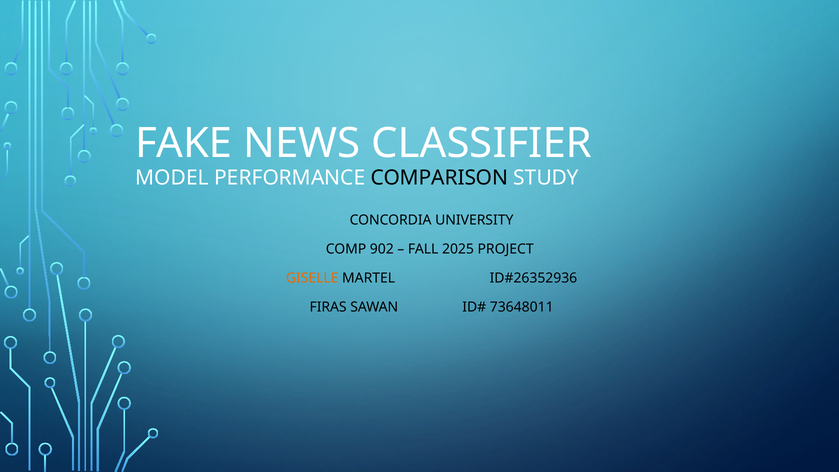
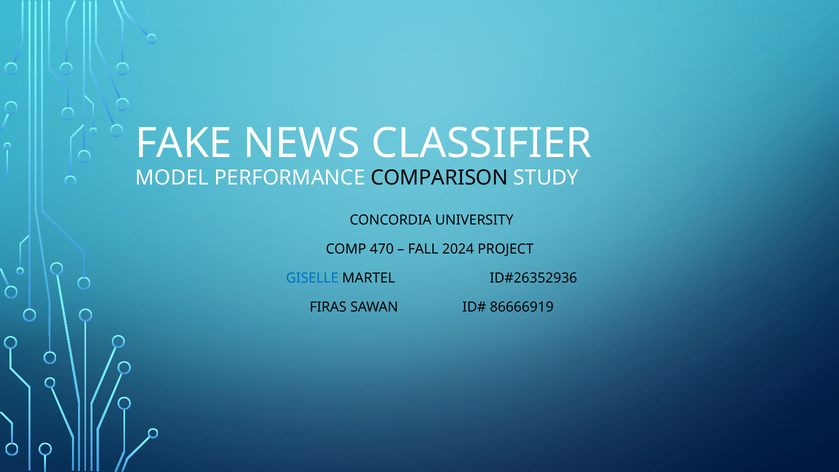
902: 902 -> 470
2025: 2025 -> 2024
GISELLE colour: orange -> blue
73648011: 73648011 -> 86666919
